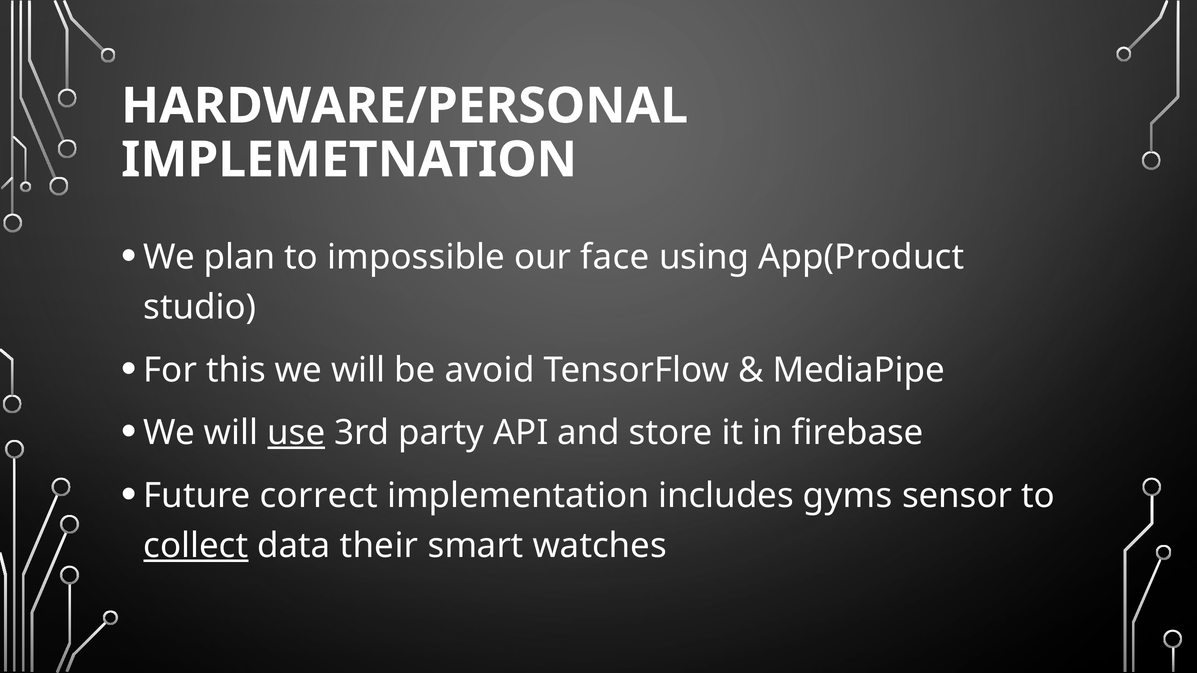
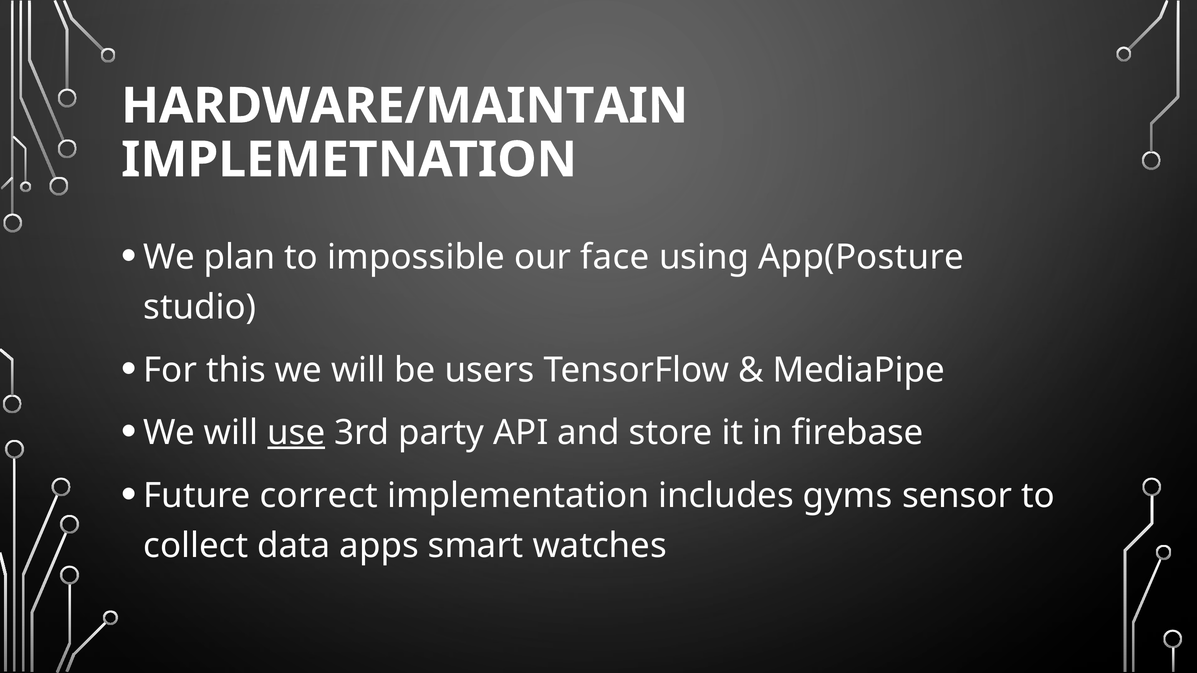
HARDWARE/PERSONAL: HARDWARE/PERSONAL -> HARDWARE/MAINTAIN
App(Product: App(Product -> App(Posture
avoid: avoid -> users
collect underline: present -> none
their: their -> apps
